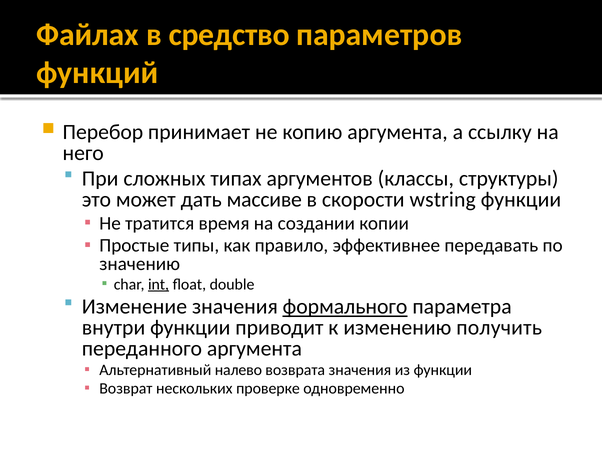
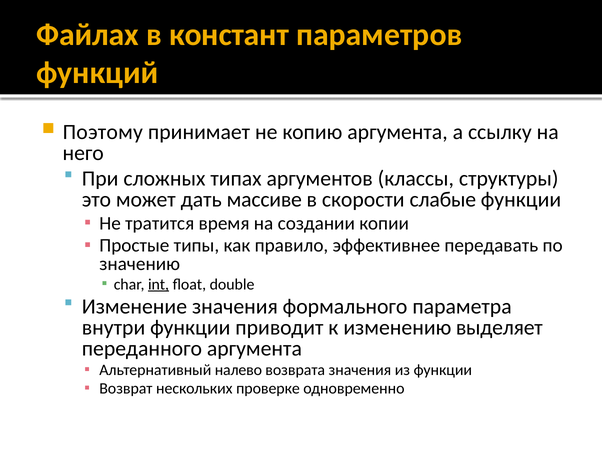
средство: средство -> констант
Перебор: Перебор -> Поэтому
wstring: wstring -> слабые
формального underline: present -> none
получить: получить -> выделяет
